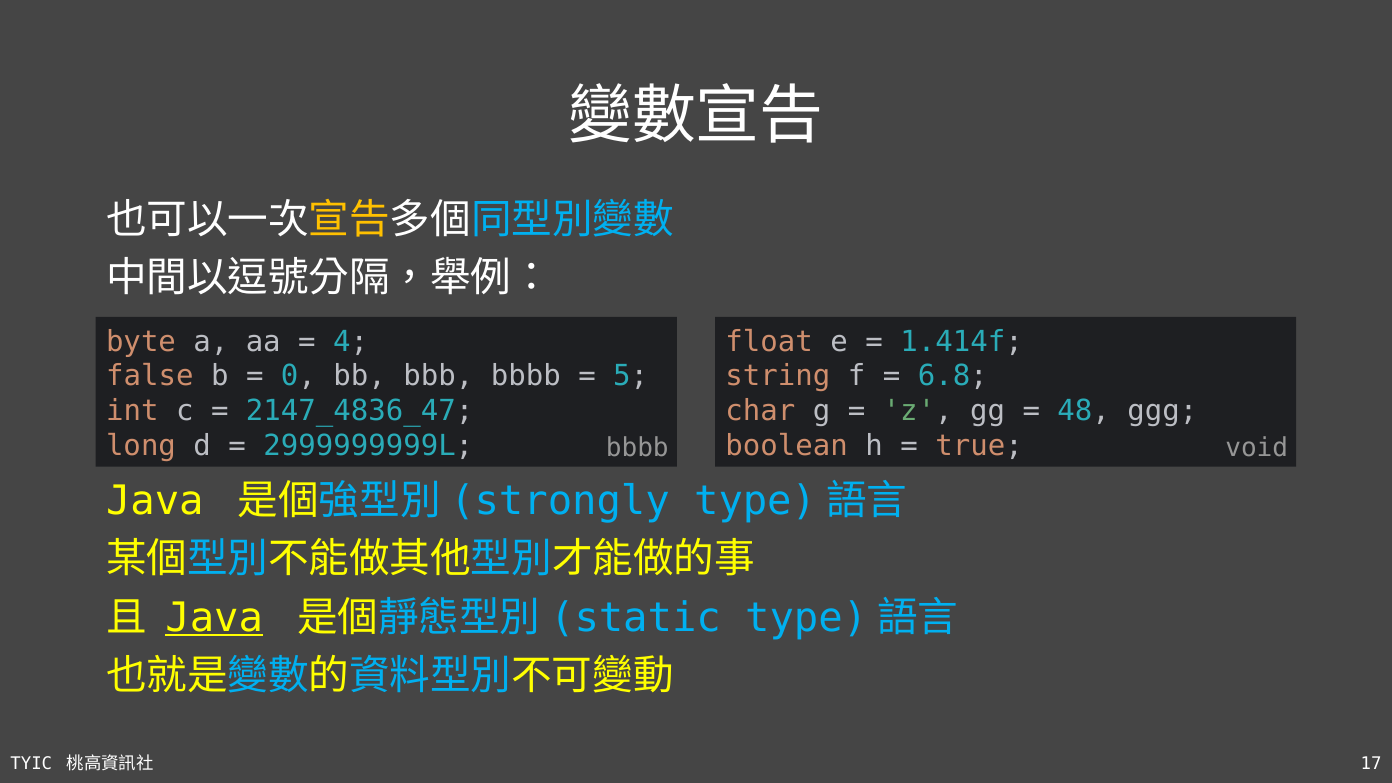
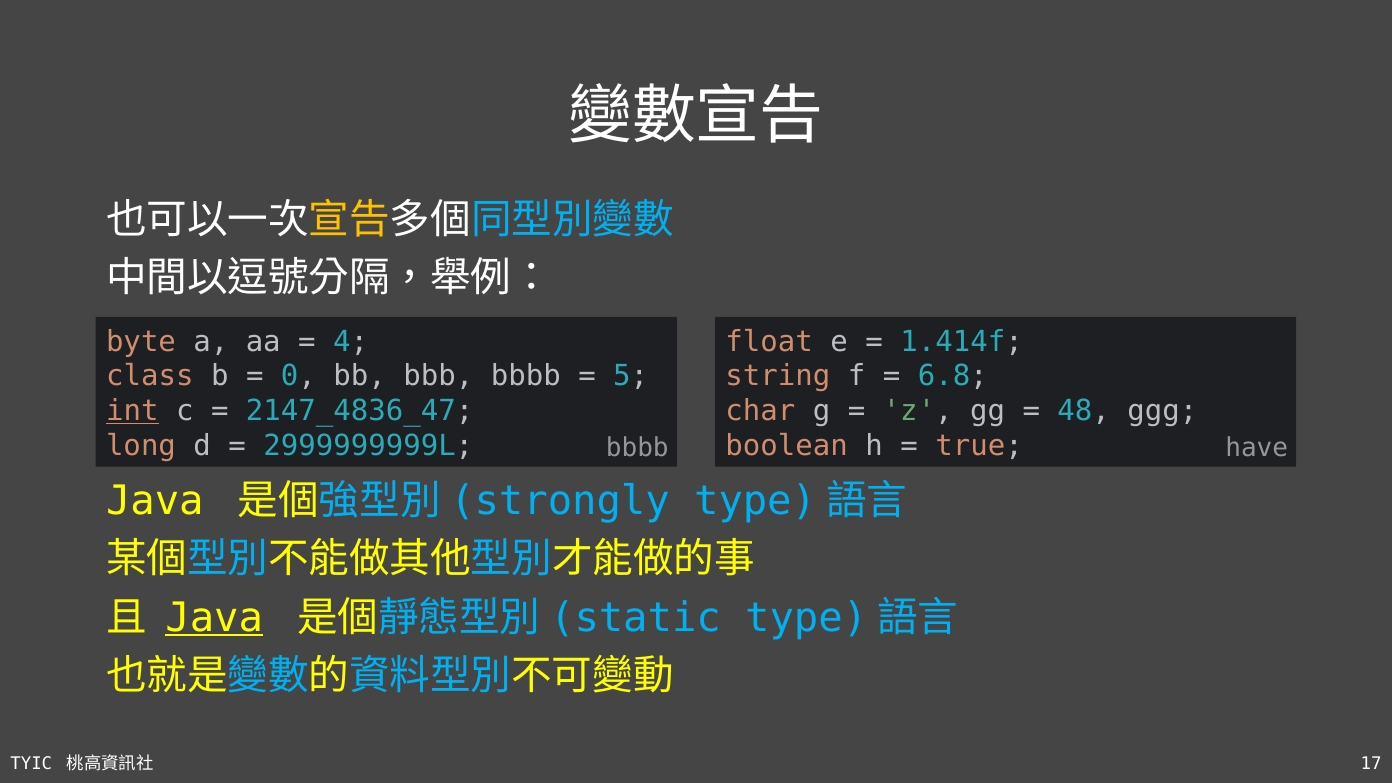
false: false -> class
int underline: none -> present
void: void -> have
